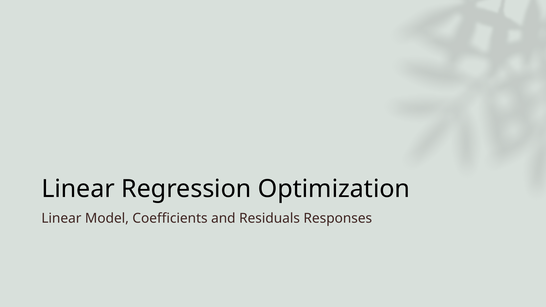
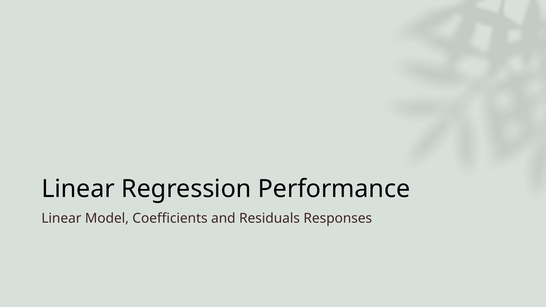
Optimization: Optimization -> Performance
